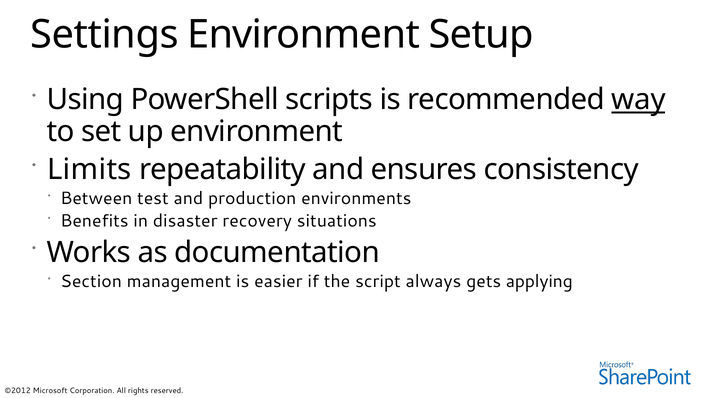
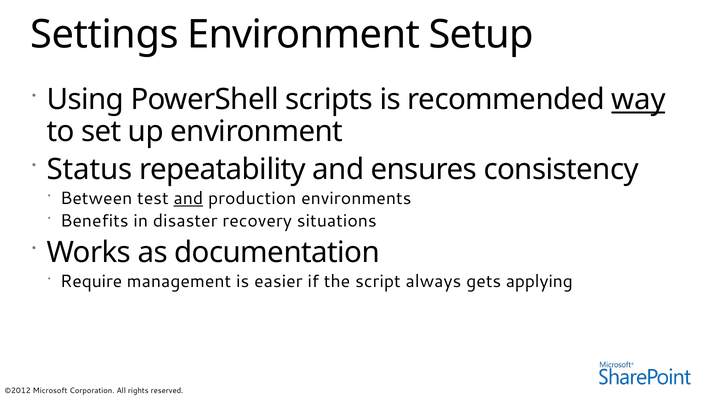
Limits: Limits -> Status
and at (188, 198) underline: none -> present
Section: Section -> Require
